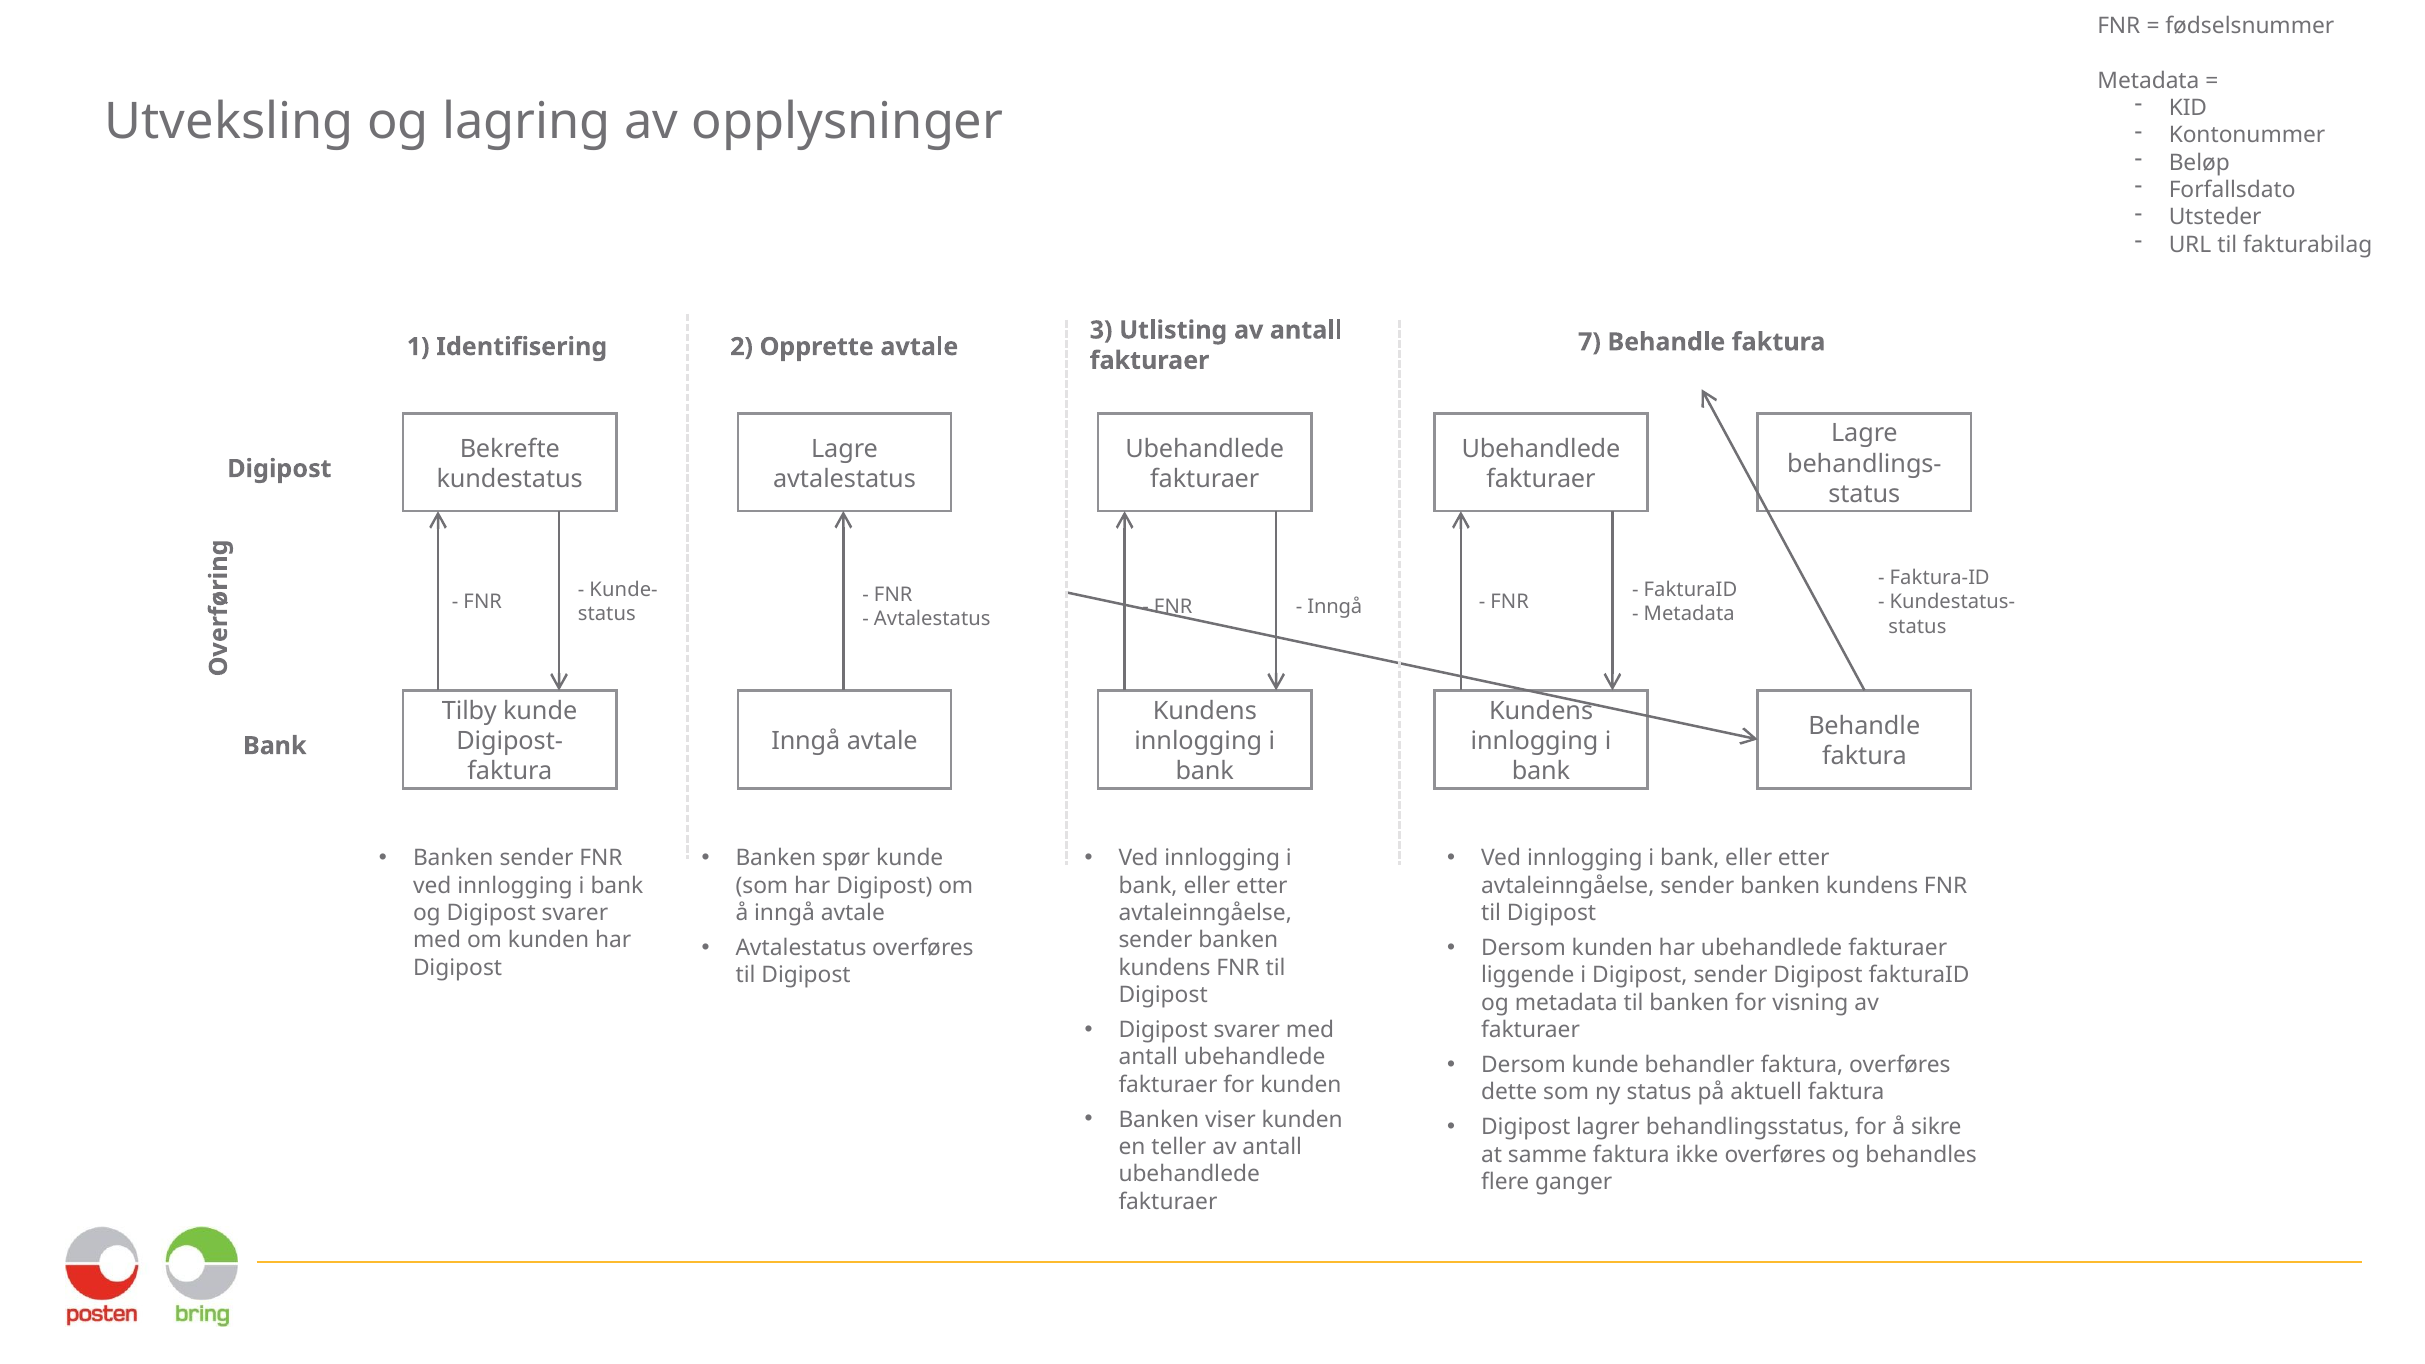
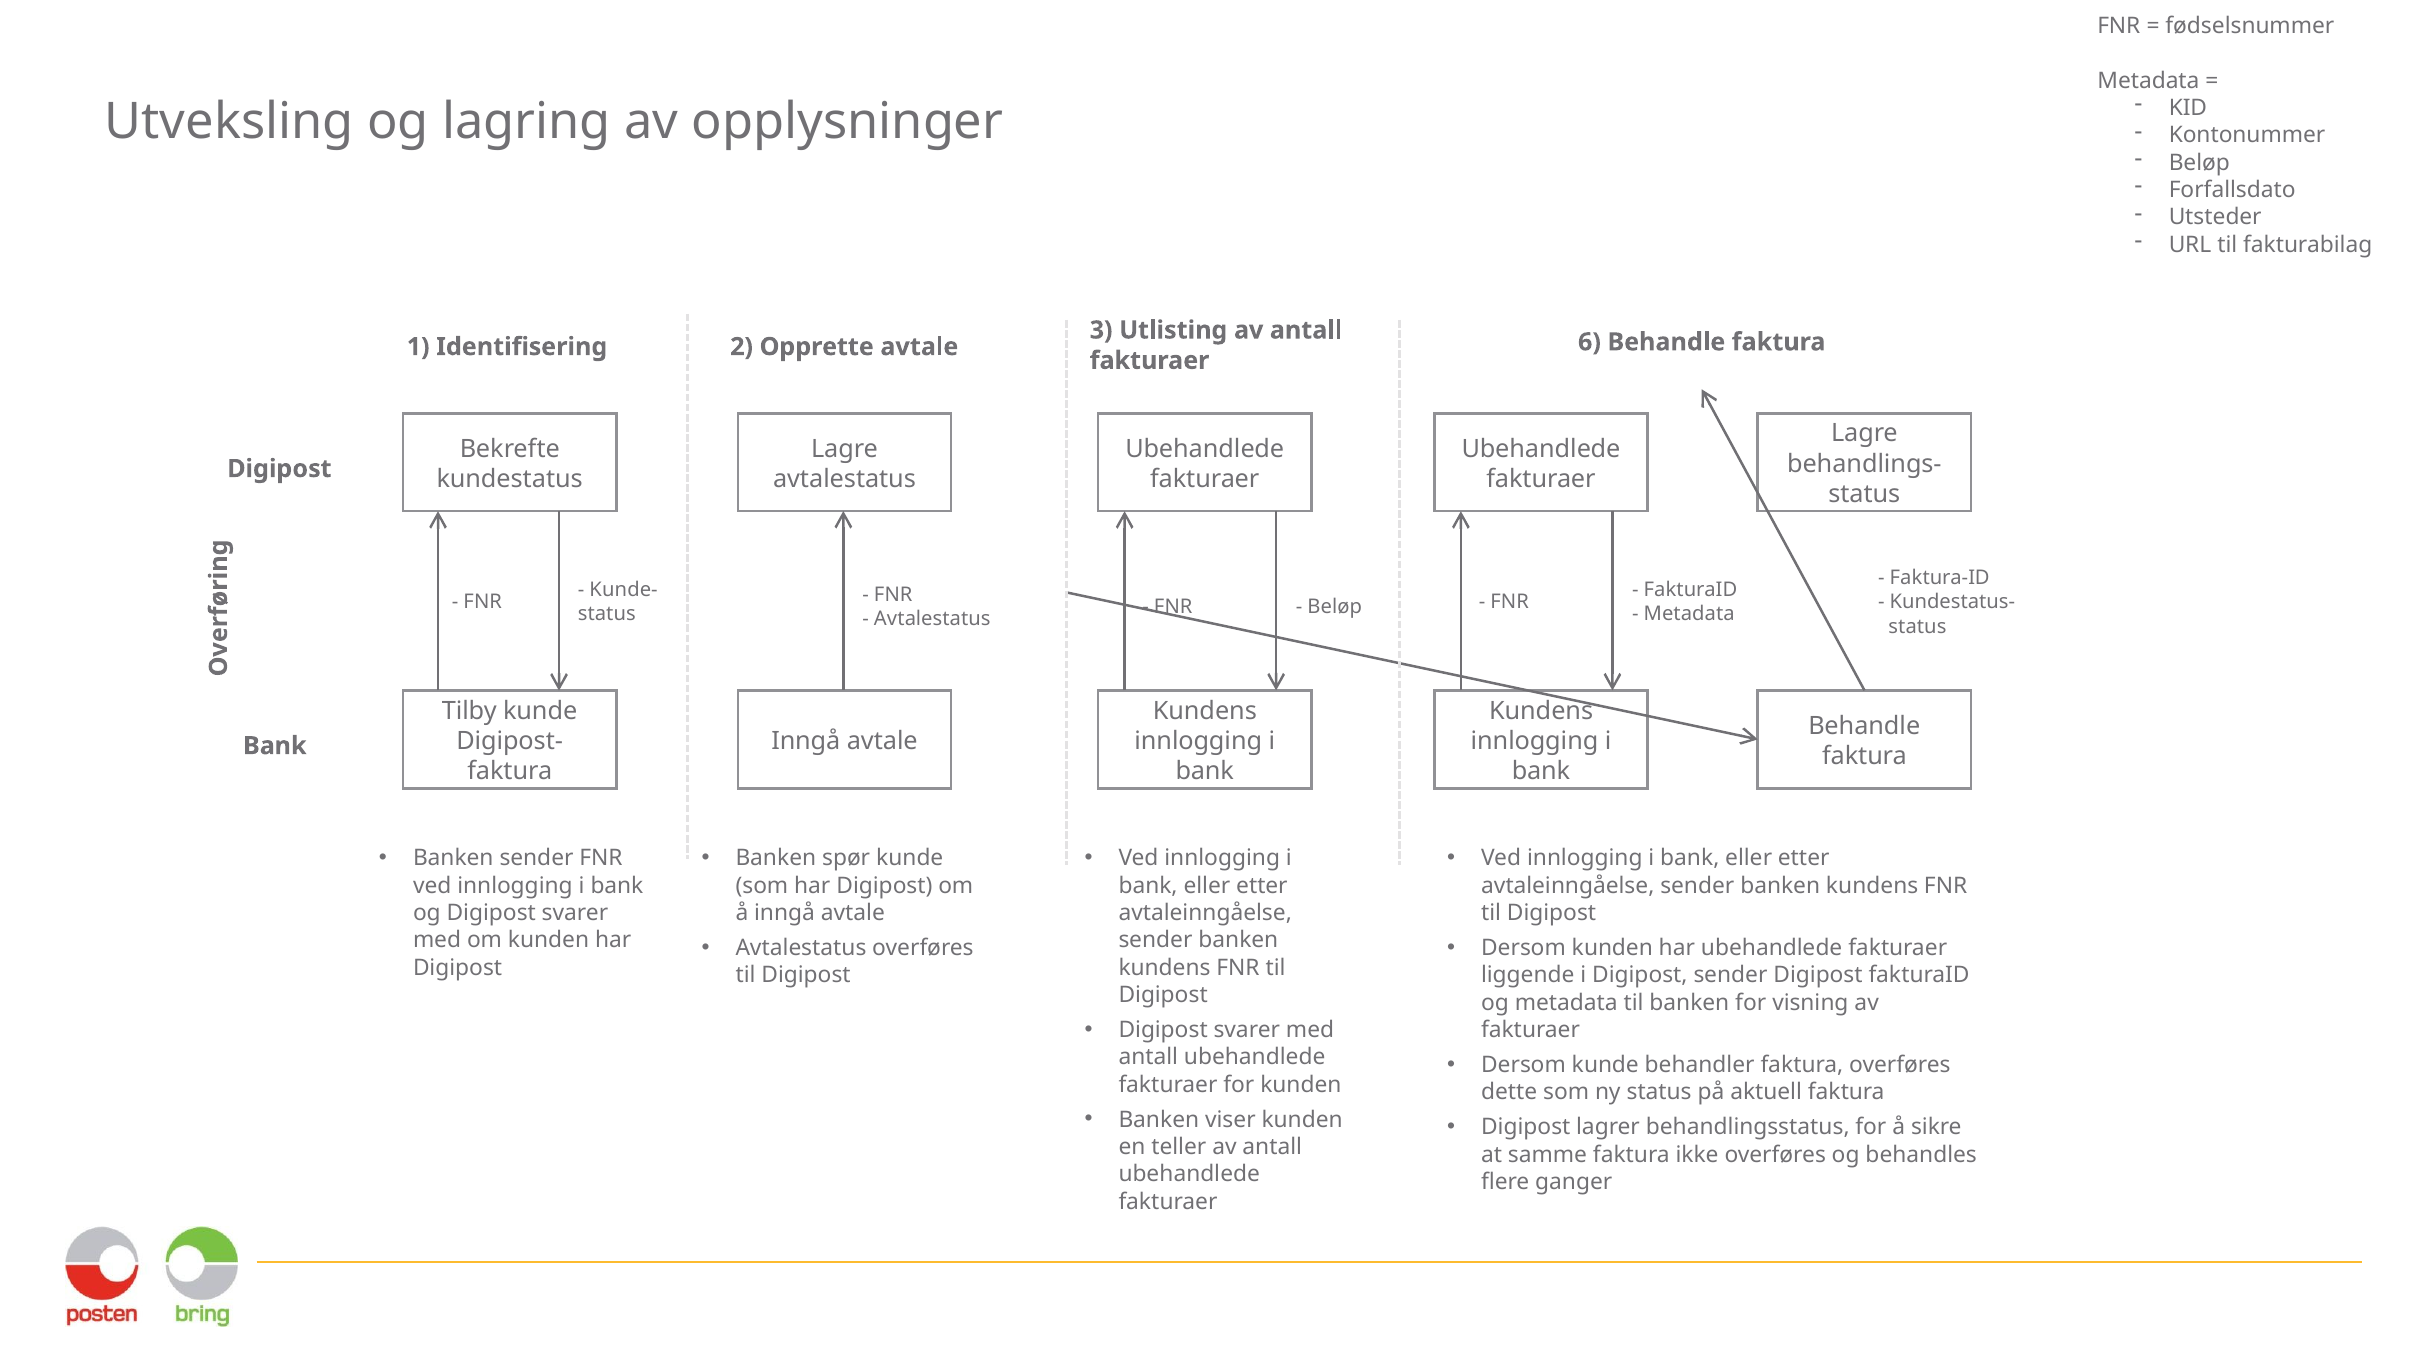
7: 7 -> 6
Inngå at (1335, 607): Inngå -> Beløp
